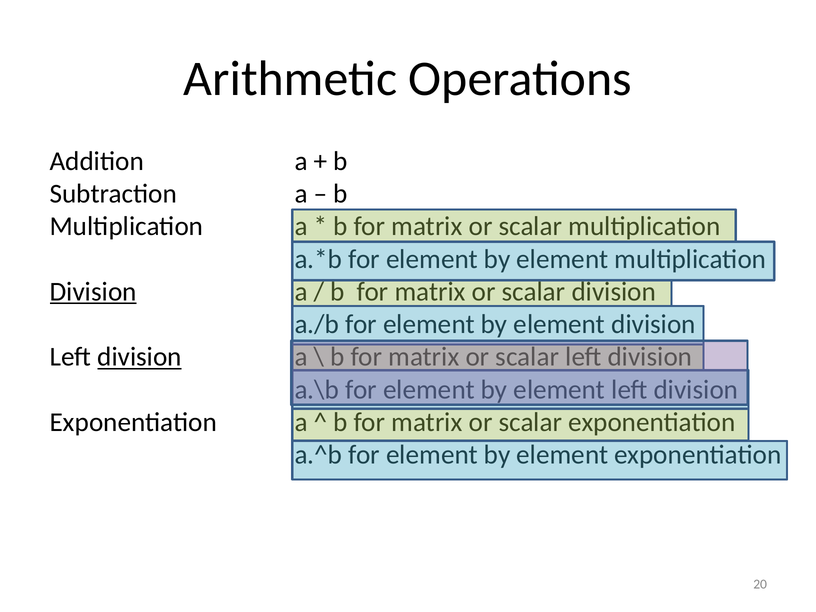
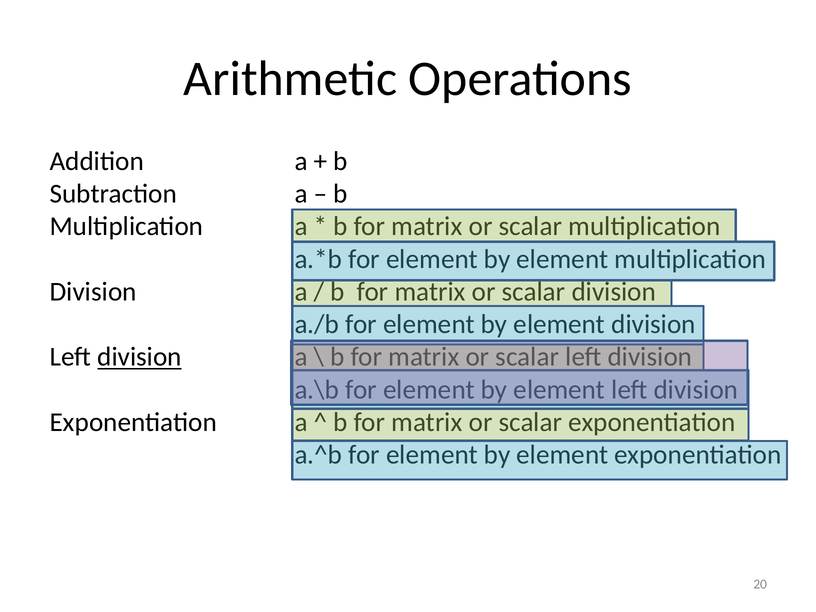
Division at (93, 292) underline: present -> none
